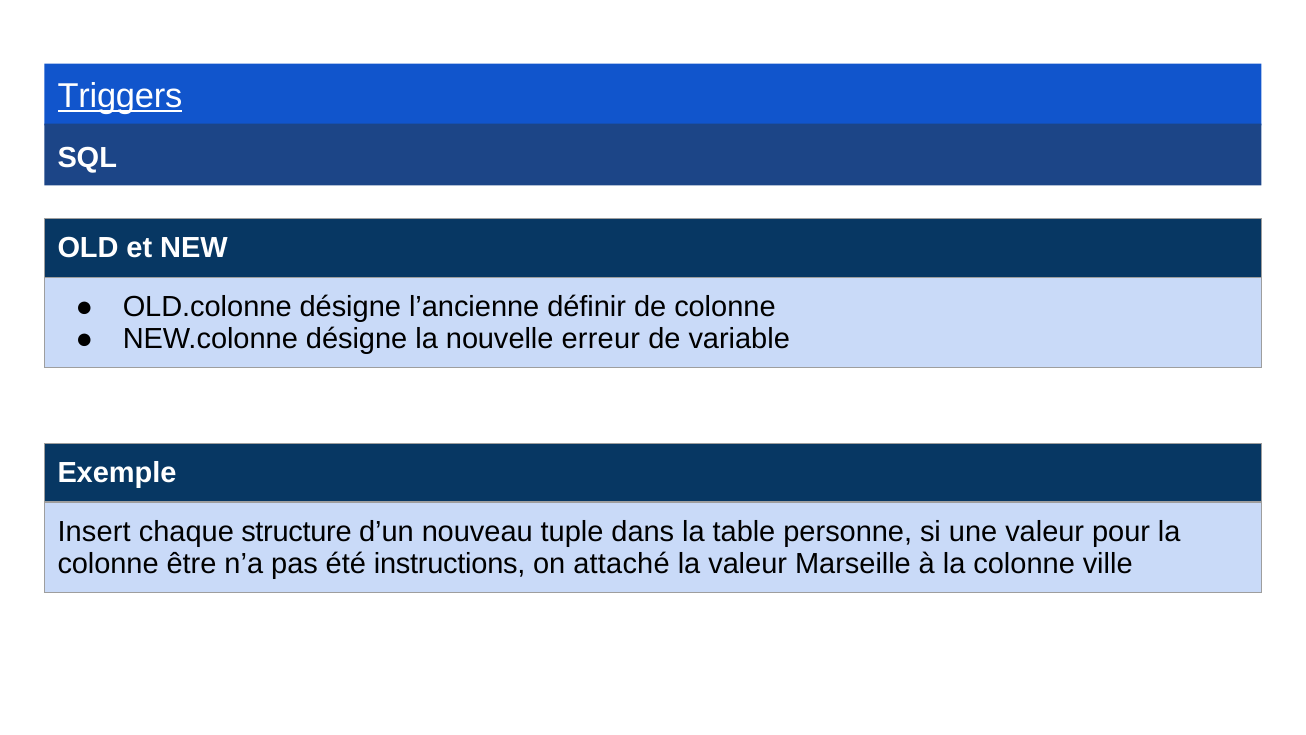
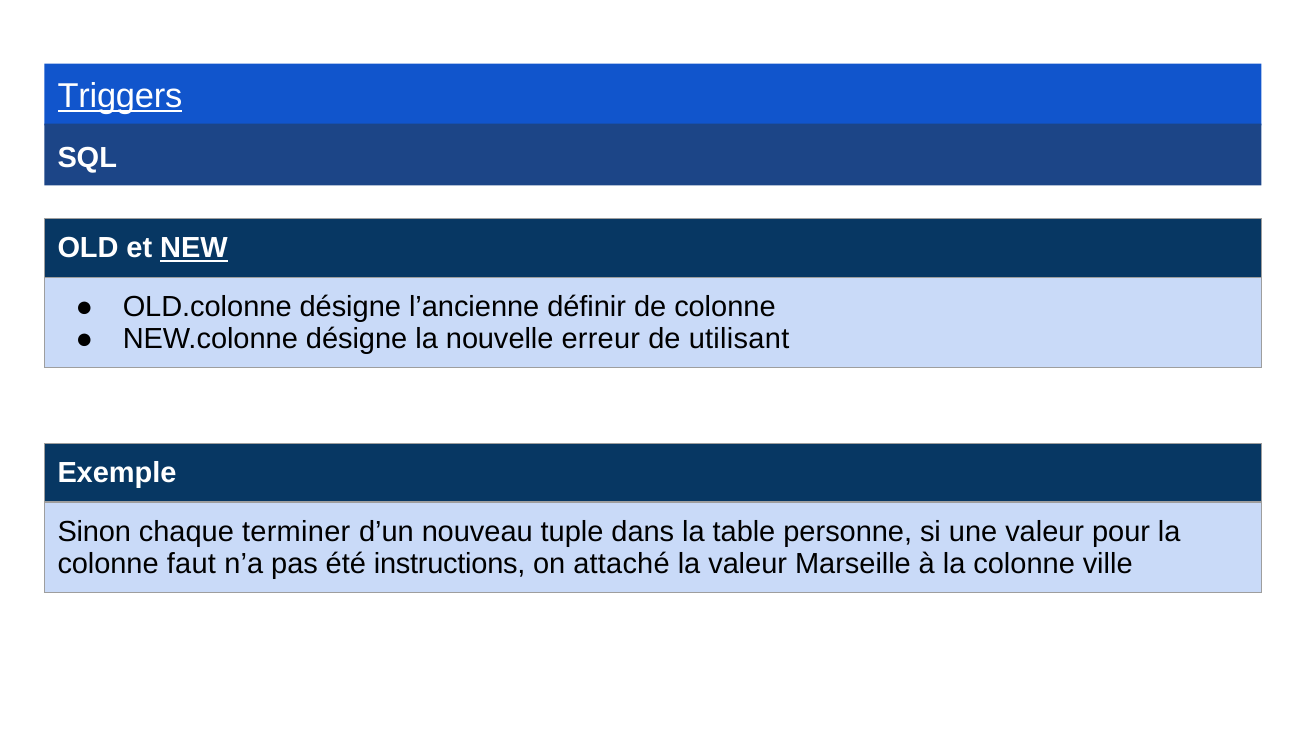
NEW underline: none -> present
variable: variable -> utilisant
Insert: Insert -> Sinon
structure: structure -> terminer
être: être -> faut
